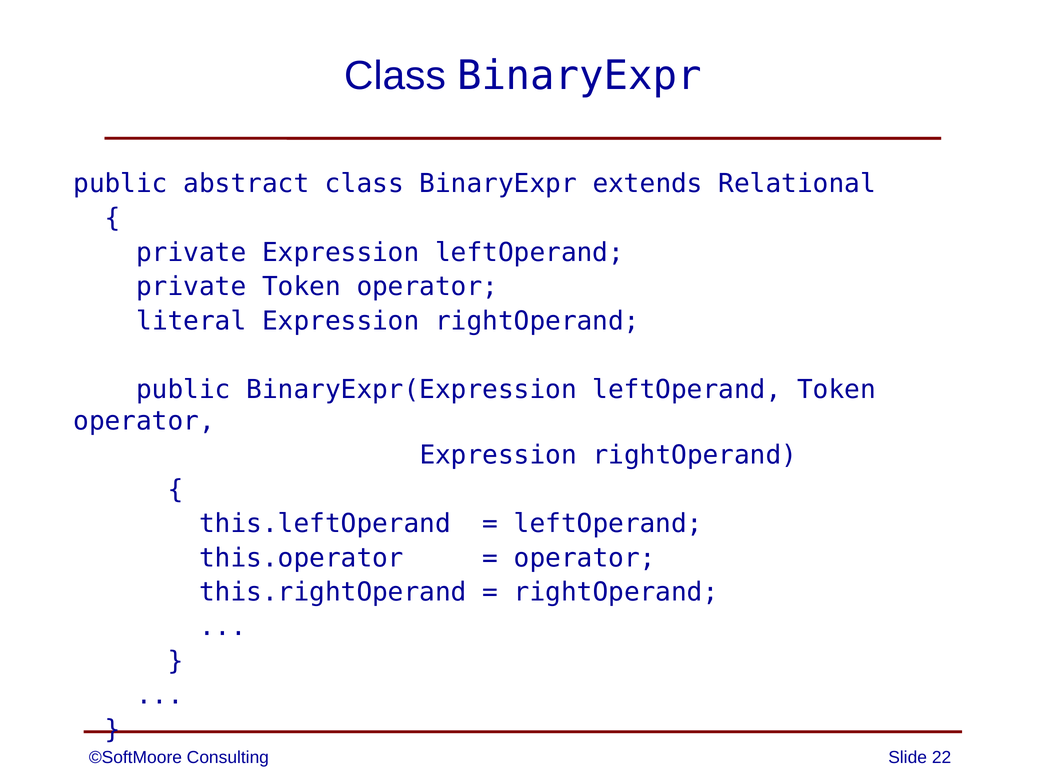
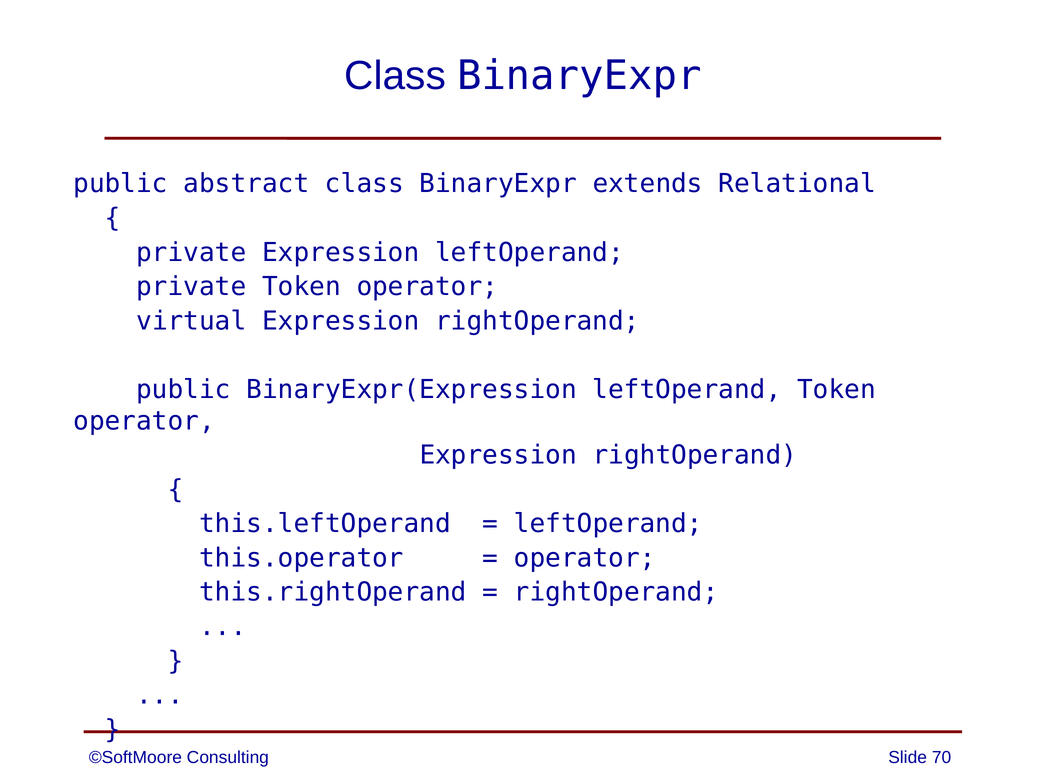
literal: literal -> virtual
22: 22 -> 70
